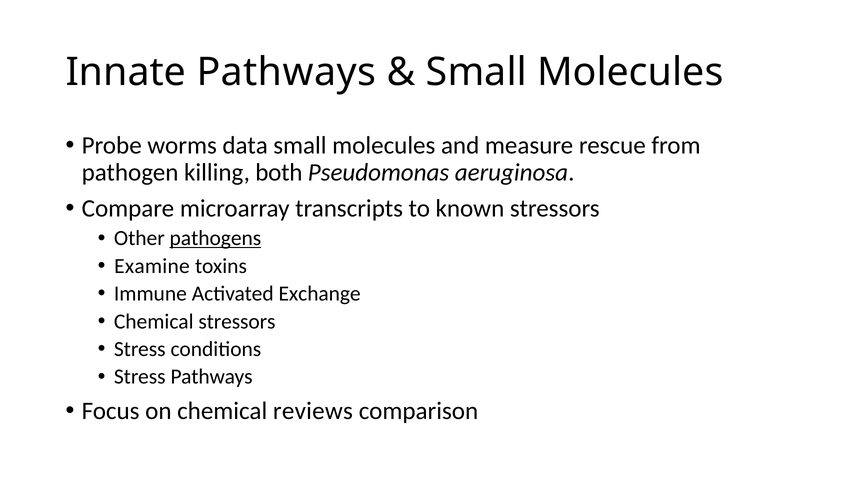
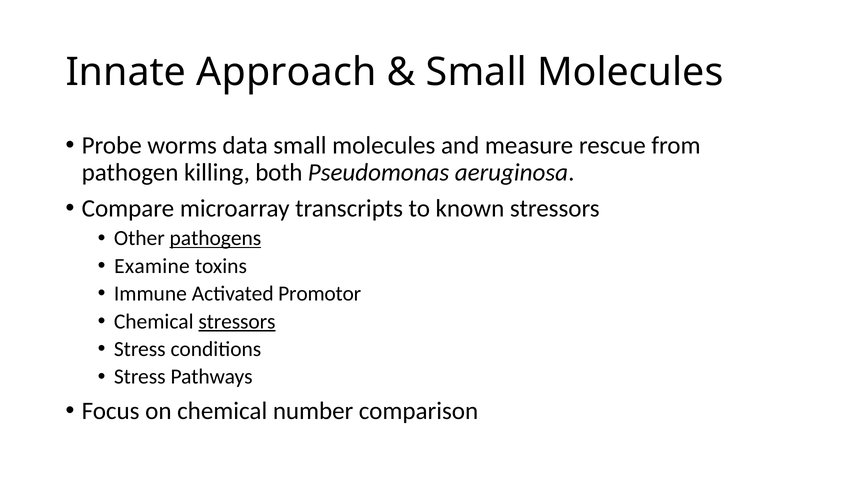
Innate Pathways: Pathways -> Approach
Exchange: Exchange -> Promotor
stressors at (237, 321) underline: none -> present
reviews: reviews -> number
